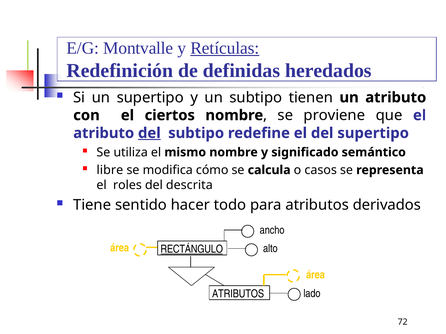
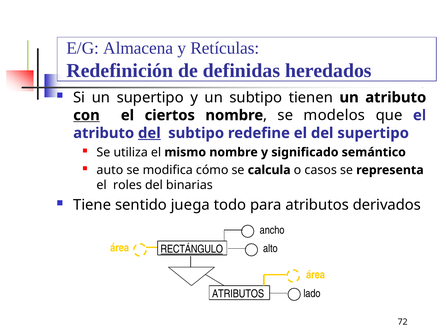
Montvalle: Montvalle -> Almacena
Retículas underline: present -> none
con underline: none -> present
proviene: proviene -> modelos
libre: libre -> auto
descrita: descrita -> binarias
hacer: hacer -> juega
